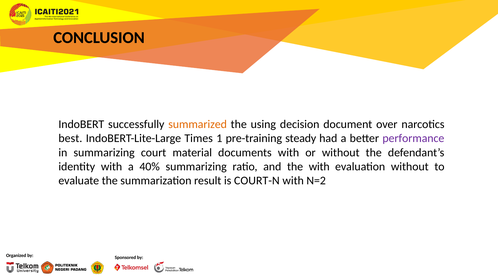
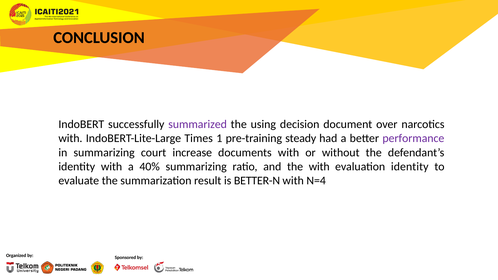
summarized colour: orange -> purple
best at (70, 138): best -> with
material: material -> increase
evaluation without: without -> identity
COURT-N: COURT-N -> BETTER-N
N=2: N=2 -> N=4
